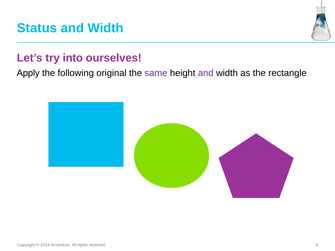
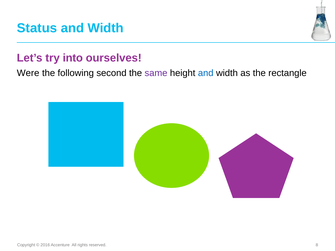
Apply: Apply -> Were
original: original -> second
and at (206, 73) colour: purple -> blue
